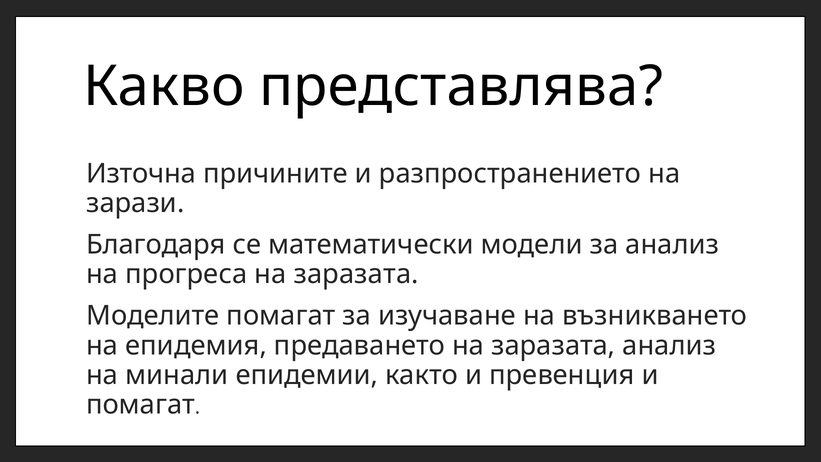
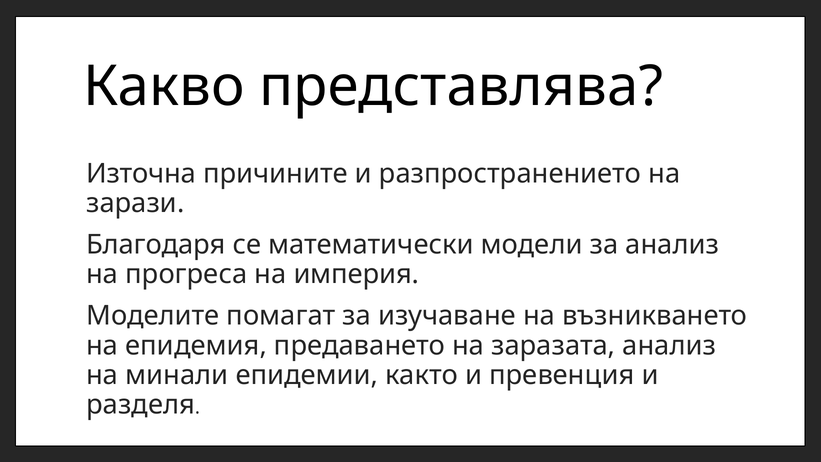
прогреса на заразата: заразата -> империя
помагат at (141, 405): помагат -> разделя
